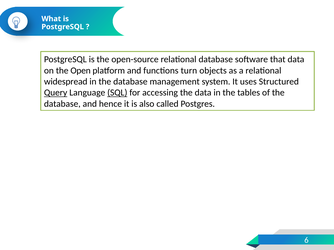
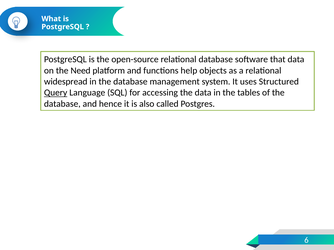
Open: Open -> Need
turn: turn -> help
SQL underline: present -> none
